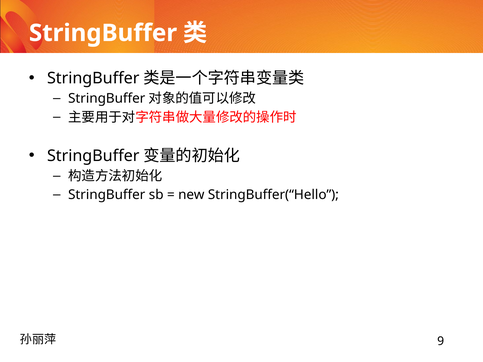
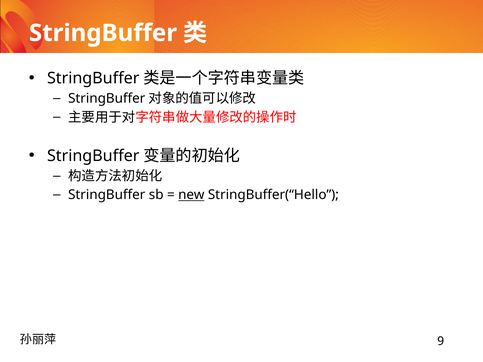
new underline: none -> present
